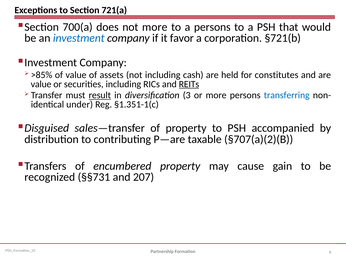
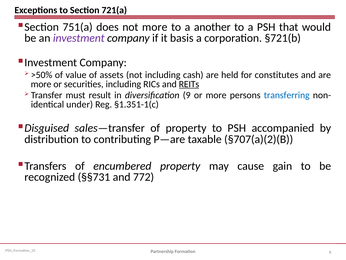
700(a: 700(a -> 751(a
a persons: persons -> another
investment colour: blue -> purple
favor: favor -> basis
>85%: >85% -> >50%
value at (41, 84): value -> more
result underline: present -> none
3: 3 -> 9
207: 207 -> 772
